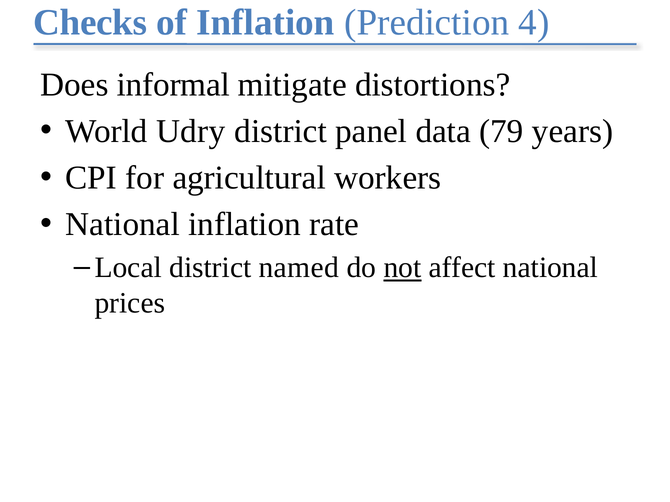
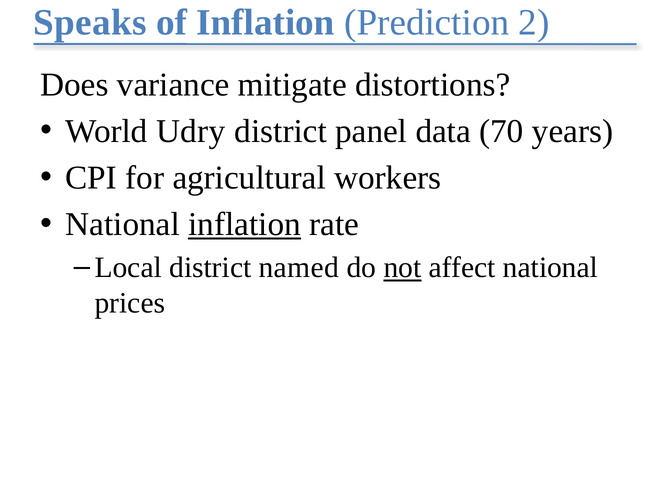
Checks: Checks -> Speaks
4: 4 -> 2
informal: informal -> variance
79: 79 -> 70
inflation at (245, 225) underline: none -> present
